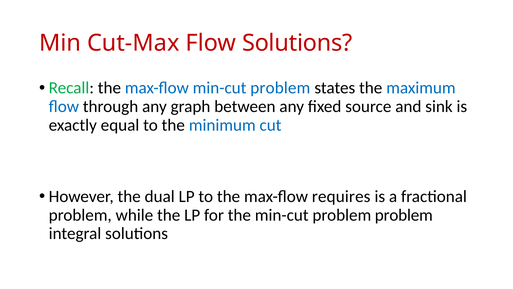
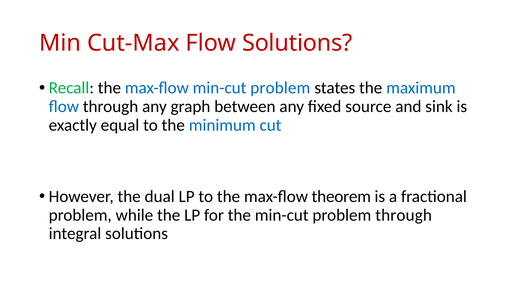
requires: requires -> theorem
problem problem: problem -> through
